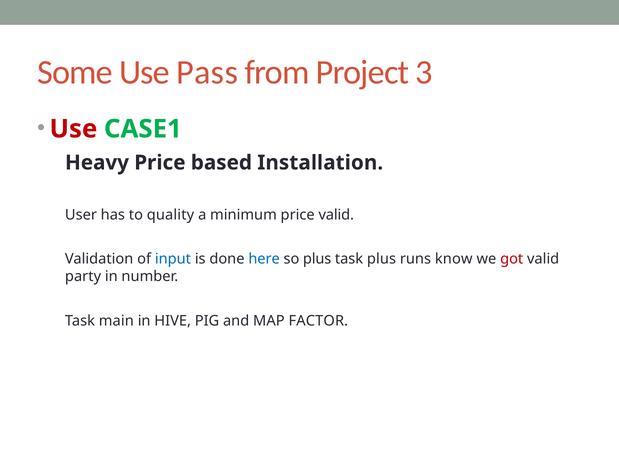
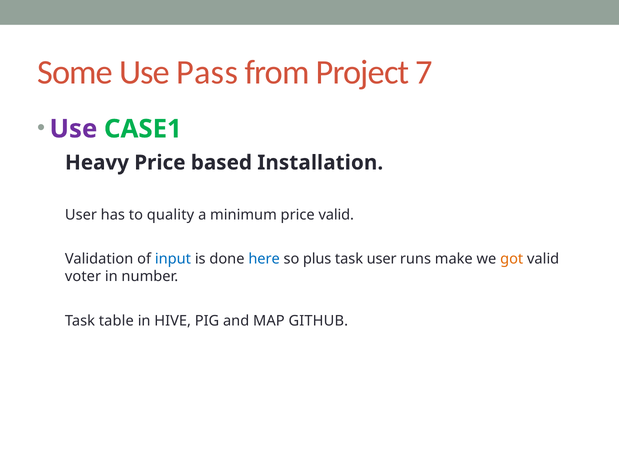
3: 3 -> 7
Use at (73, 129) colour: red -> purple
task plus: plus -> user
know: know -> make
got colour: red -> orange
party: party -> voter
main: main -> table
FACTOR: FACTOR -> GITHUB
